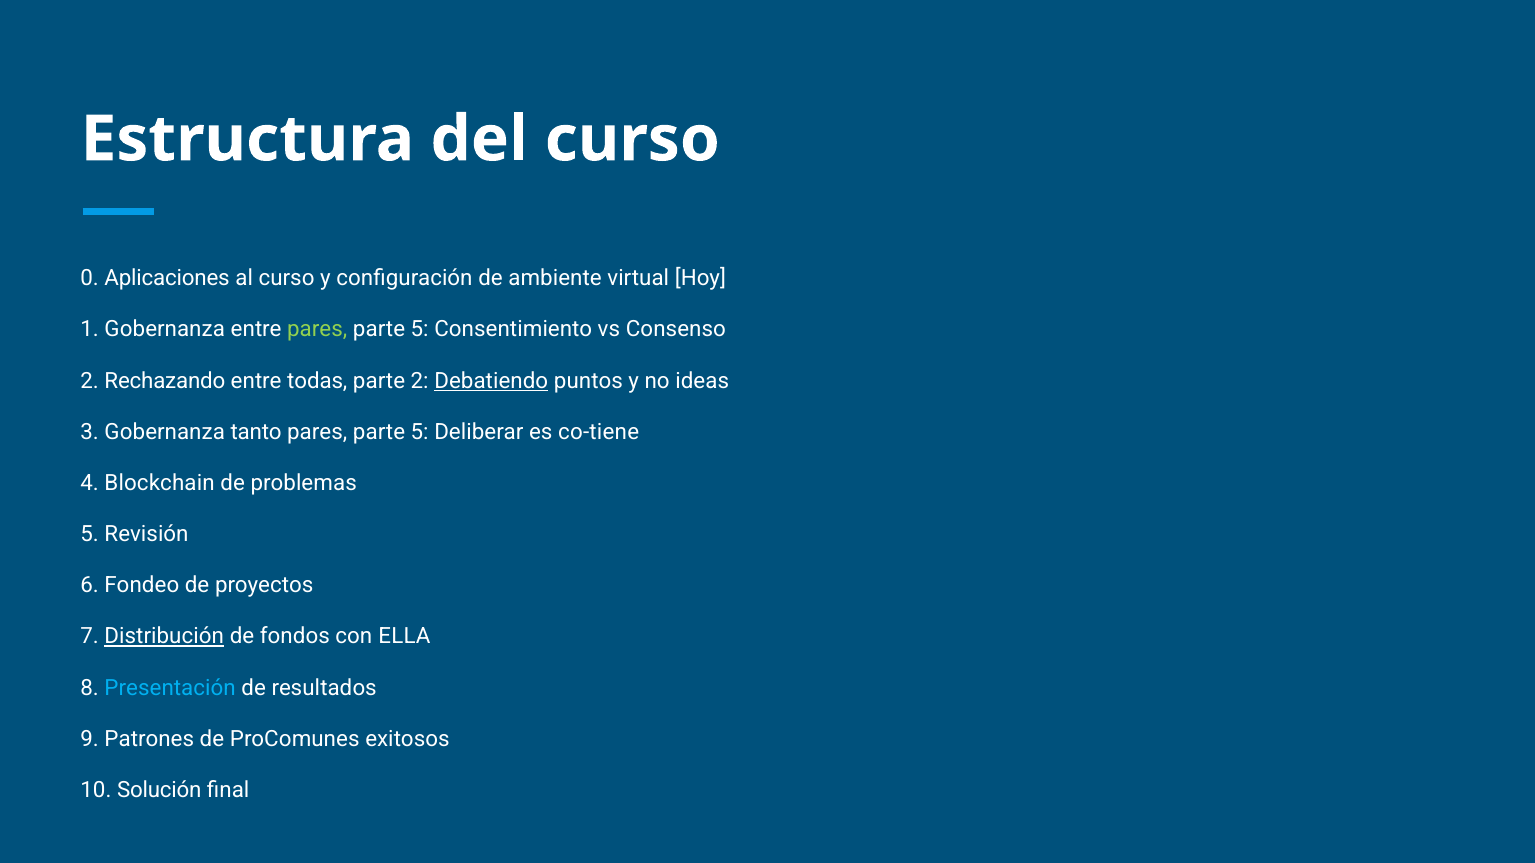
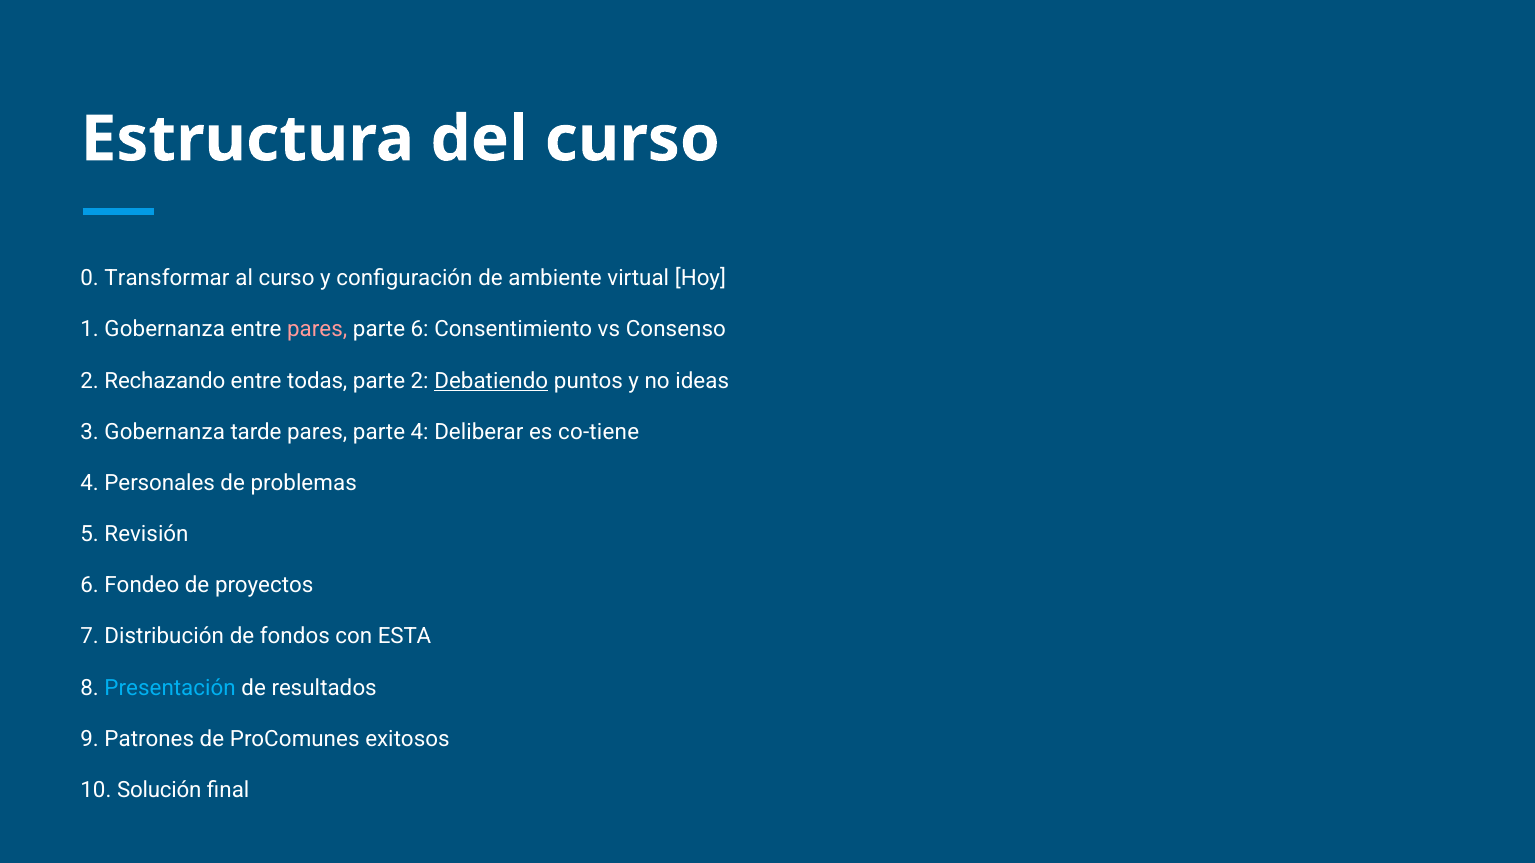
Aplicaciones: Aplicaciones -> Transformar
pares at (317, 330) colour: light green -> pink
5 at (420, 330): 5 -> 6
tanto: tanto -> tarde
5 at (420, 432): 5 -> 4
Blockchain: Blockchain -> Personales
Distribución underline: present -> none
ELLA: ELLA -> ESTA
